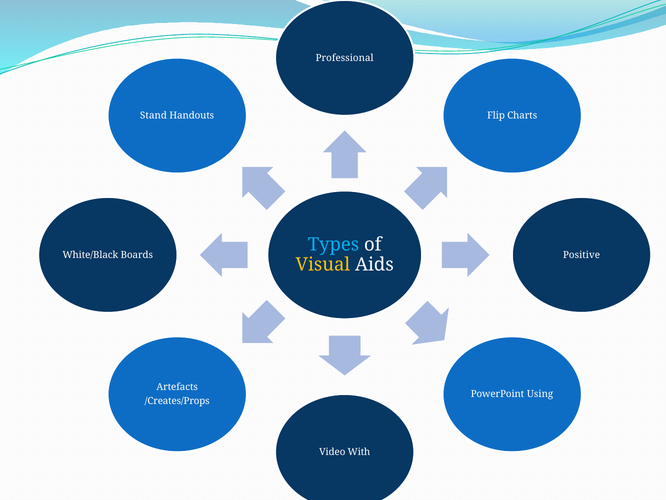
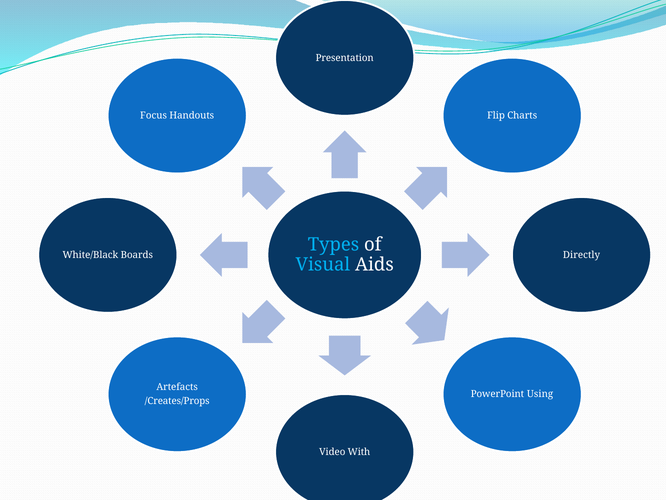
Professional: Professional -> Presentation
Stand: Stand -> Focus
Positive: Positive -> Directly
Visual colour: yellow -> light blue
